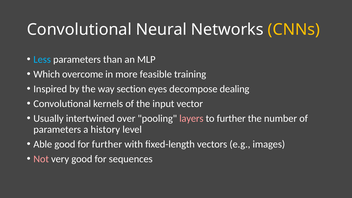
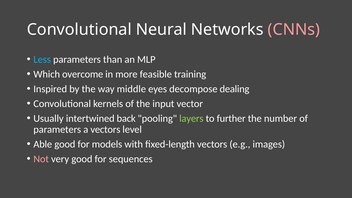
CNNs colour: yellow -> pink
section: section -> middle
over: over -> back
layers colour: pink -> light green
a history: history -> vectors
for further: further -> models
